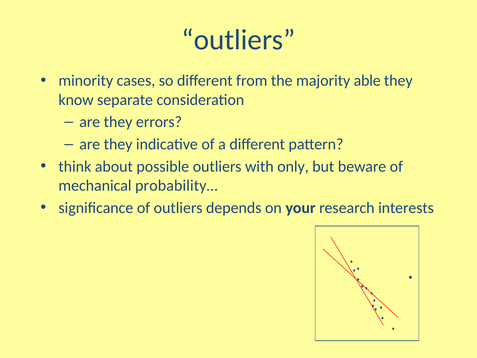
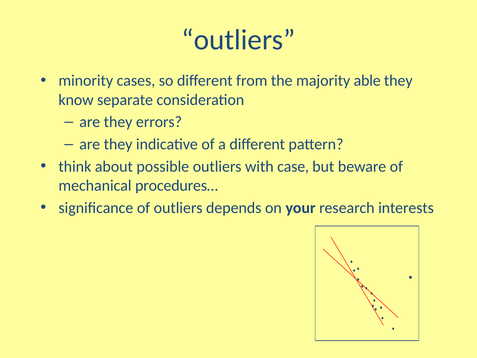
only: only -> case
probability…: probability… -> procedures…
